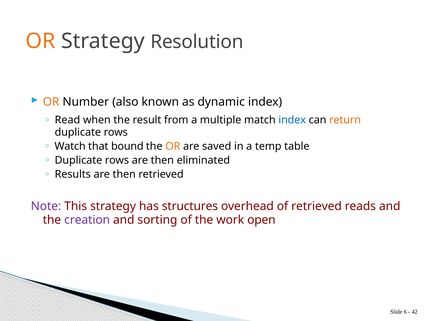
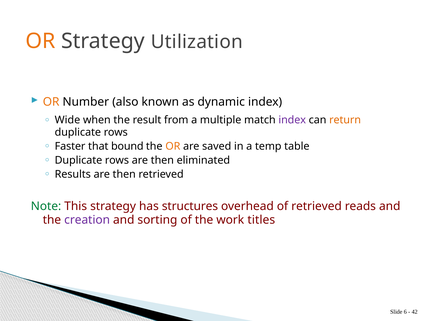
Resolution: Resolution -> Utilization
Read: Read -> Wide
index at (292, 120) colour: blue -> purple
Watch: Watch -> Faster
Note colour: purple -> green
open: open -> titles
